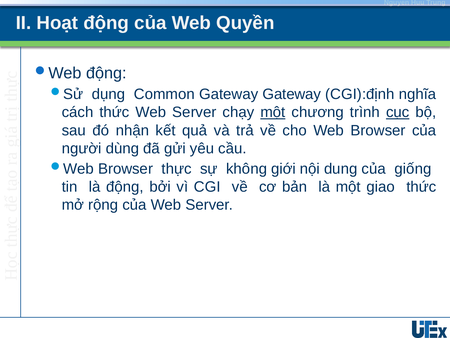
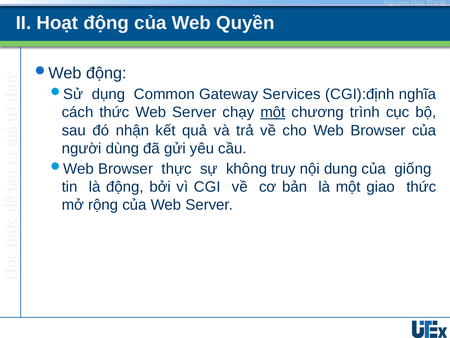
Gateway Gateway: Gateway -> Services
cục underline: present -> none
giới: giới -> truy
